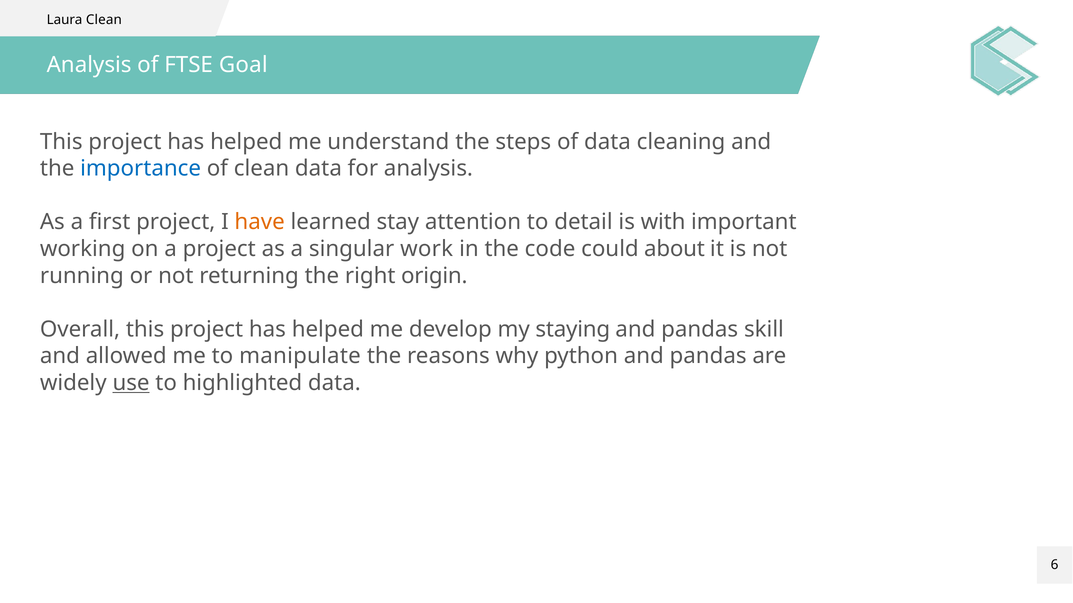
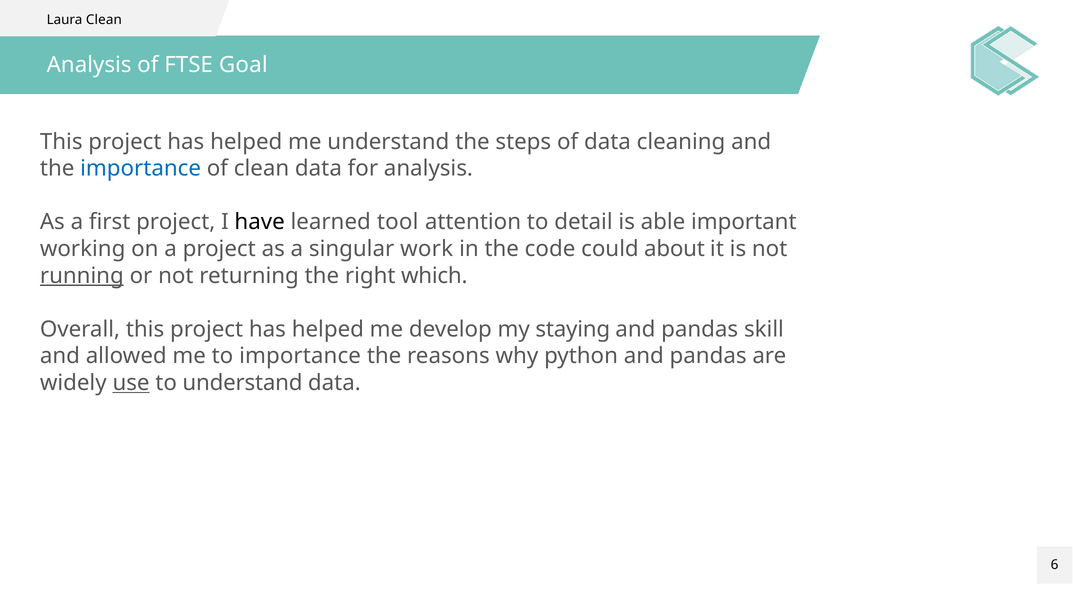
have colour: orange -> black
stay: stay -> tool
with: with -> able
running underline: none -> present
origin: origin -> which
to manipulate: manipulate -> importance
to highlighted: highlighted -> understand
